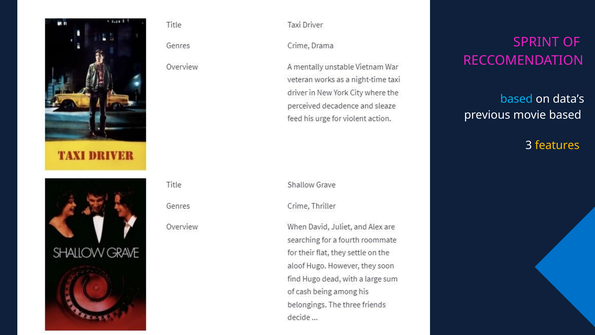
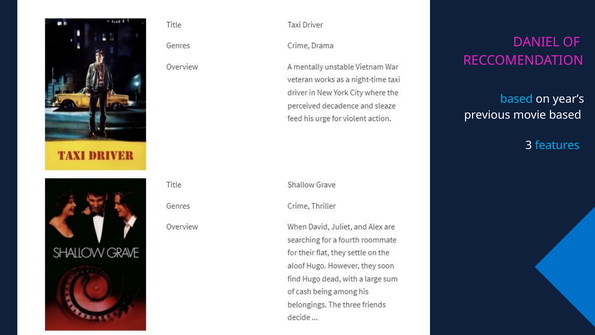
SPRINT: SPRINT -> DANIEL
data’s: data’s -> year’s
features colour: yellow -> light blue
